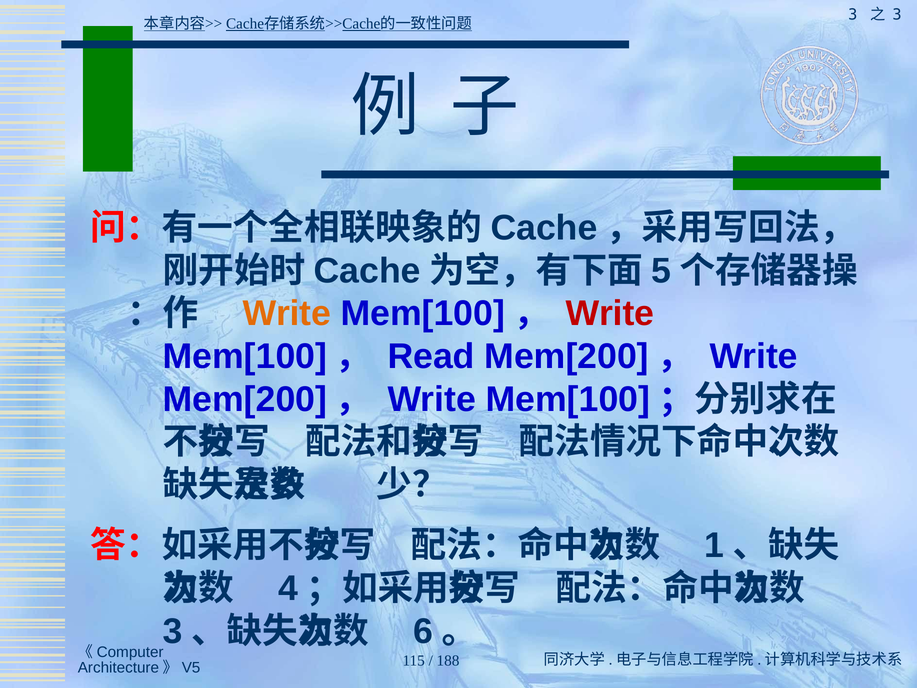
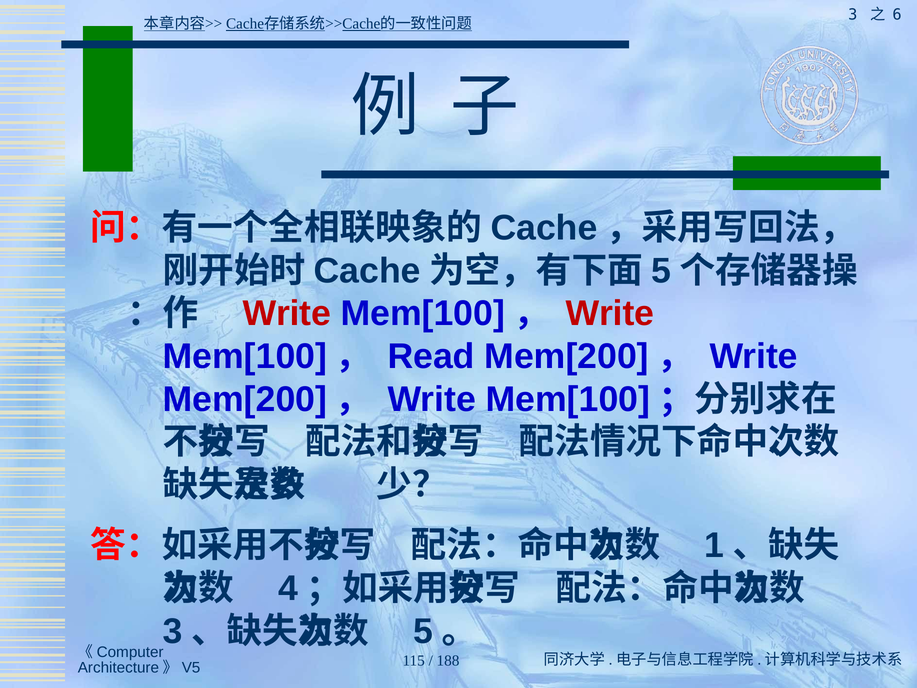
3 at (897, 15): 3 -> 6
Write at (287, 314) colour: orange -> red
6 at (423, 631): 6 -> 5
